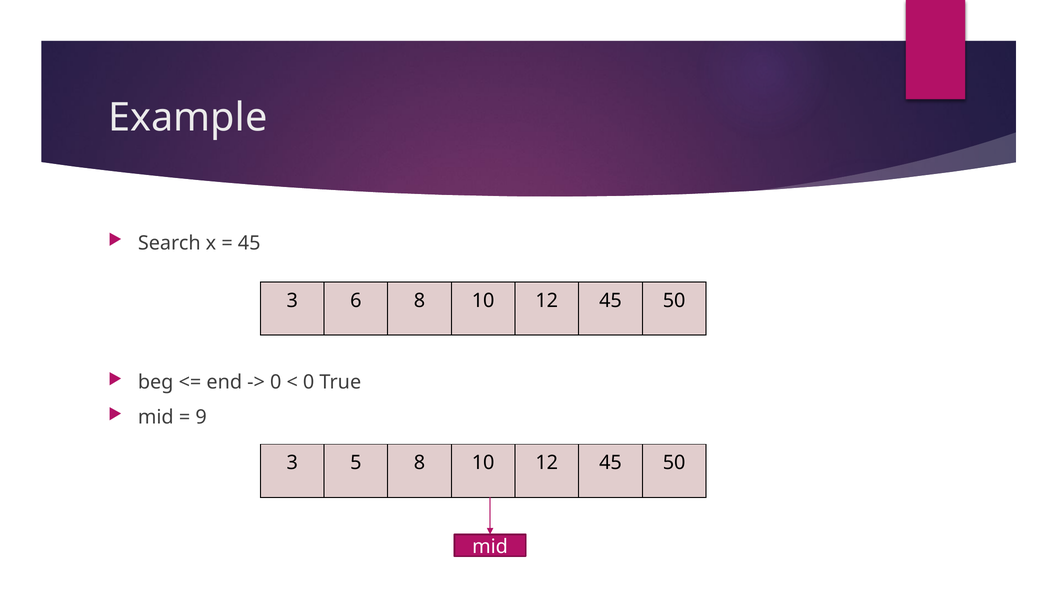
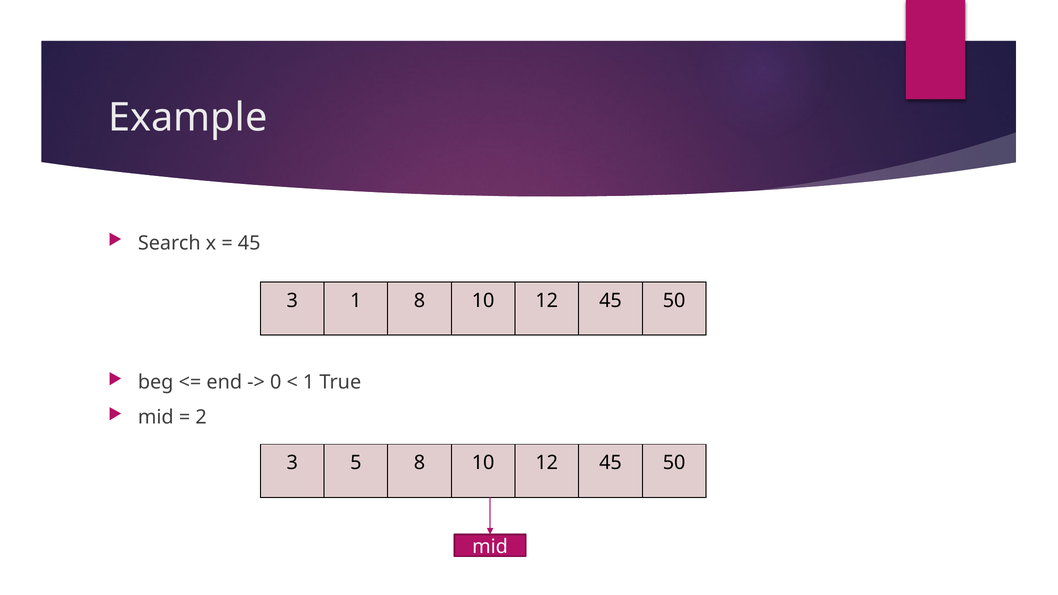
3 6: 6 -> 1
0 at (309, 383): 0 -> 1
9: 9 -> 2
